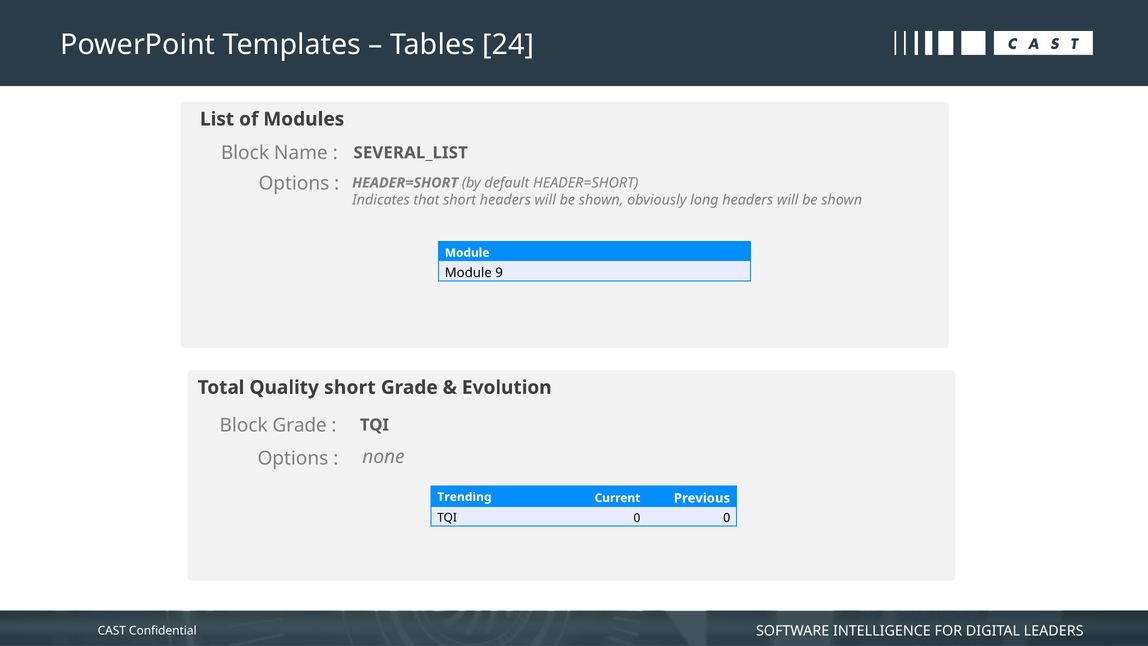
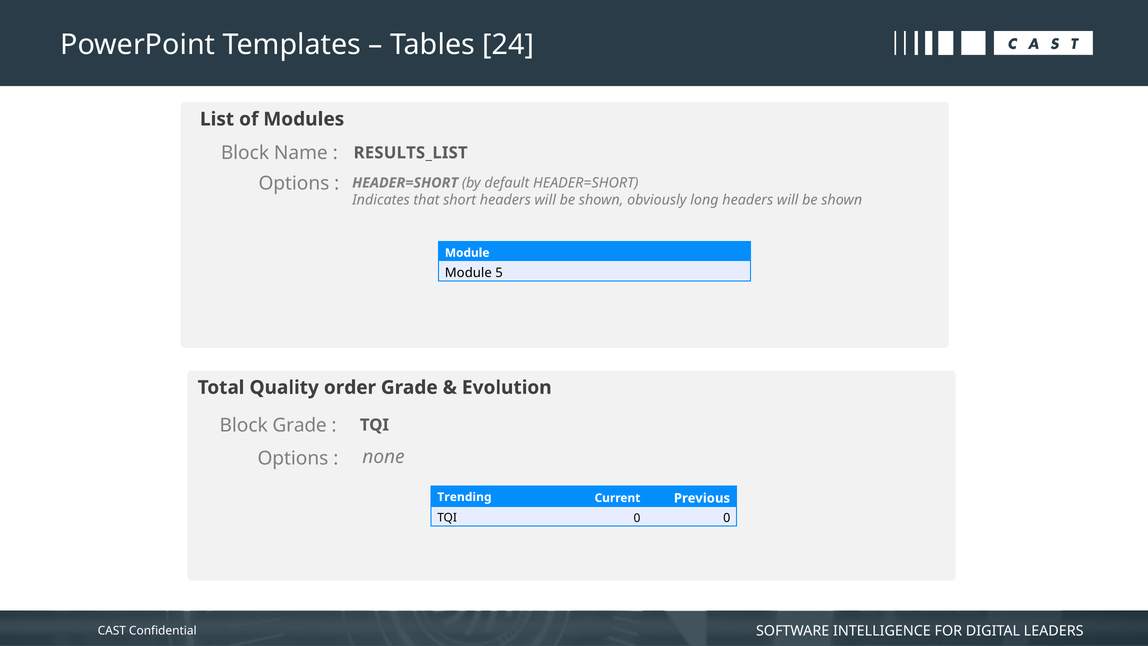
SEVERAL_LIST: SEVERAL_LIST -> RESULTS_LIST
9: 9 -> 5
Quality short: short -> order
